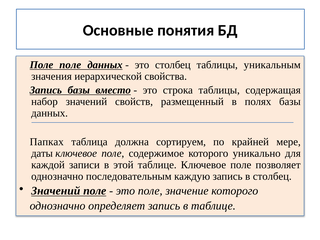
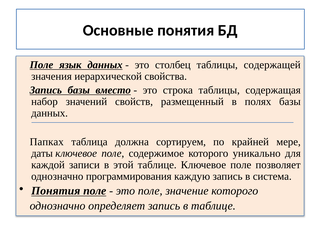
Поле поле: поле -> язык
уникальным: уникальным -> содержащей
последовательным: последовательным -> программирования
в столбец: столбец -> система
Значений at (56, 191): Значений -> Понятия
